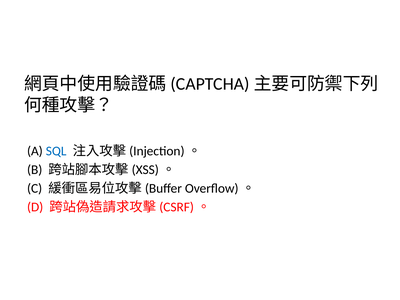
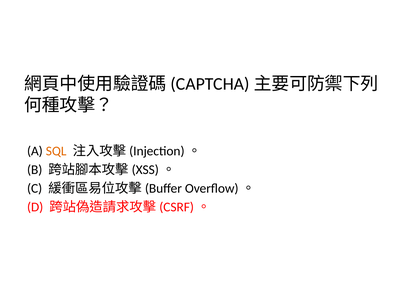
SQL colour: blue -> orange
